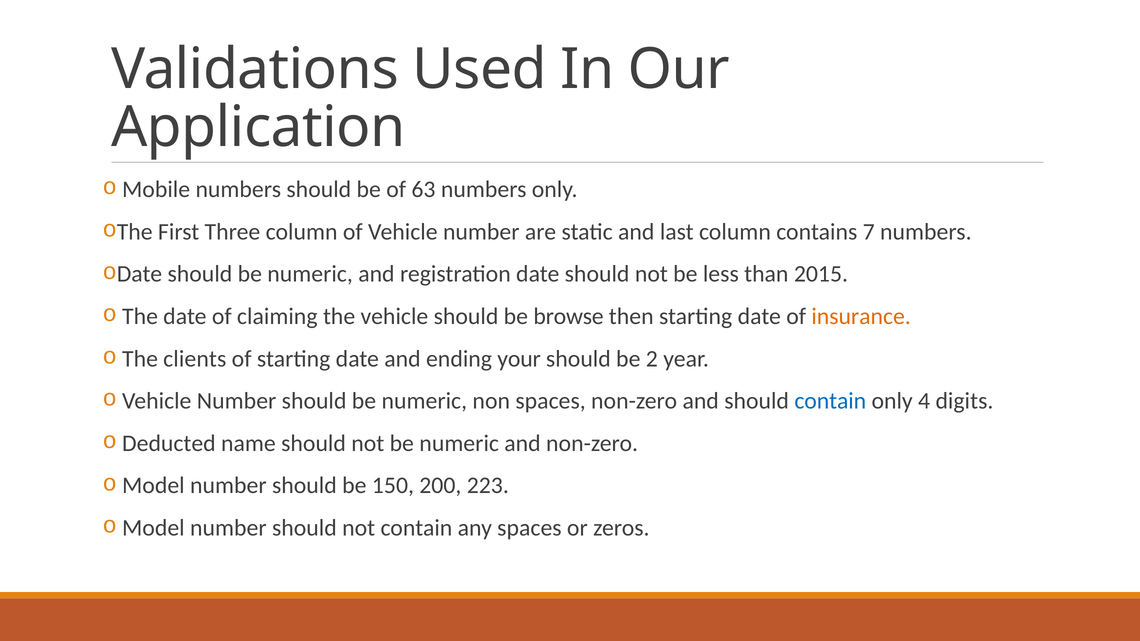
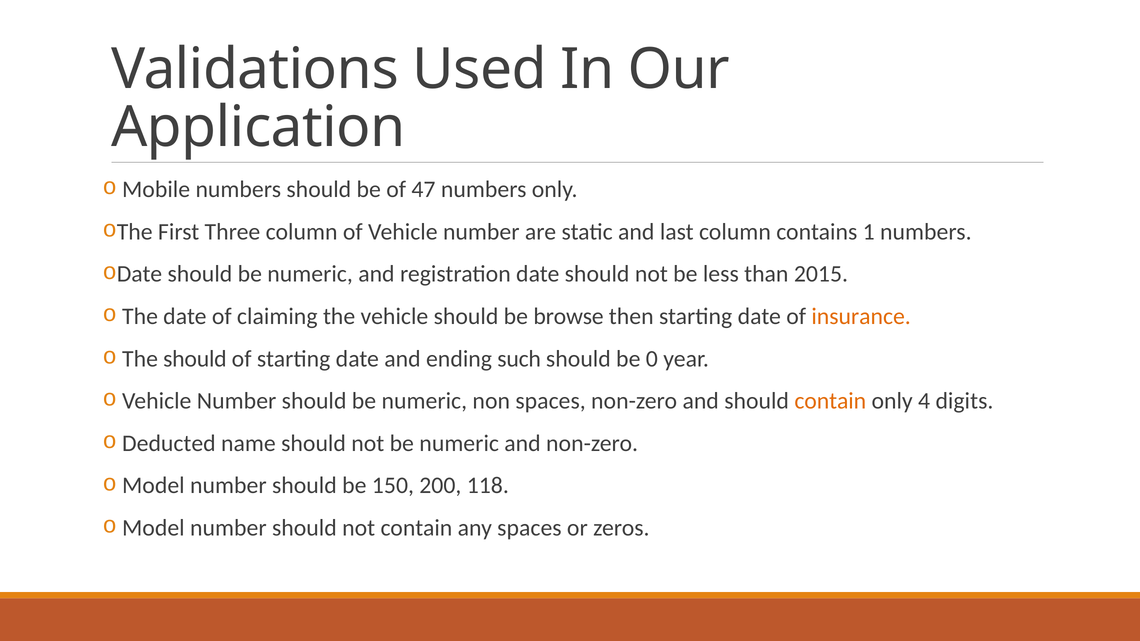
63: 63 -> 47
7: 7 -> 1
The clients: clients -> should
your: your -> such
2: 2 -> 0
contain at (830, 401) colour: blue -> orange
223: 223 -> 118
